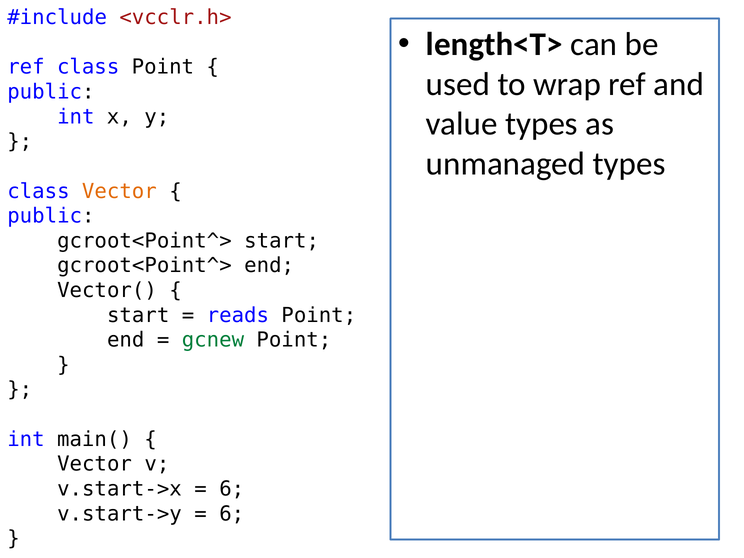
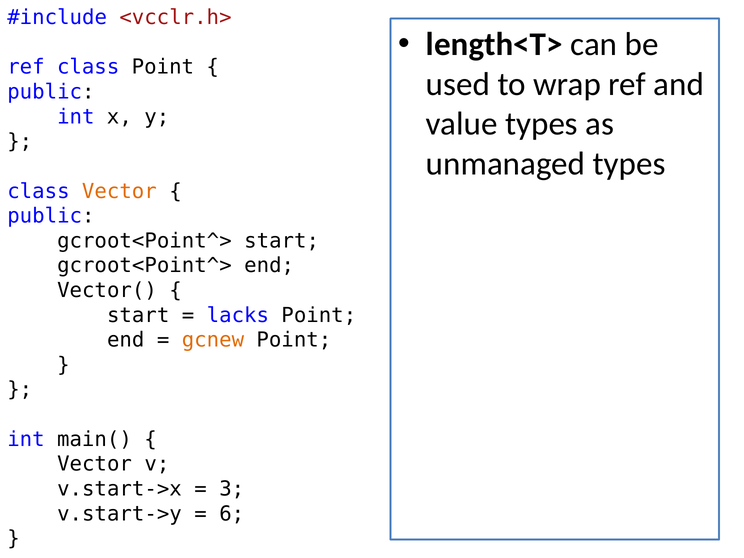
reads: reads -> lacks
gcnew colour: green -> orange
6 at (232, 489): 6 -> 3
